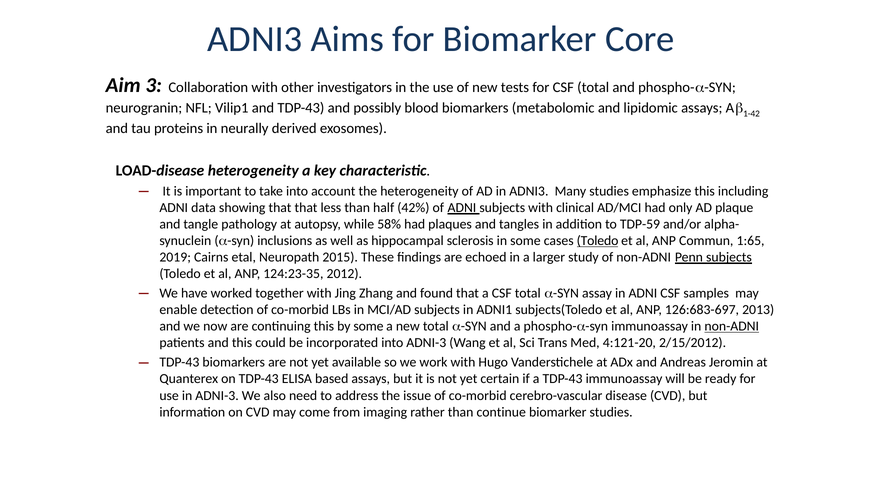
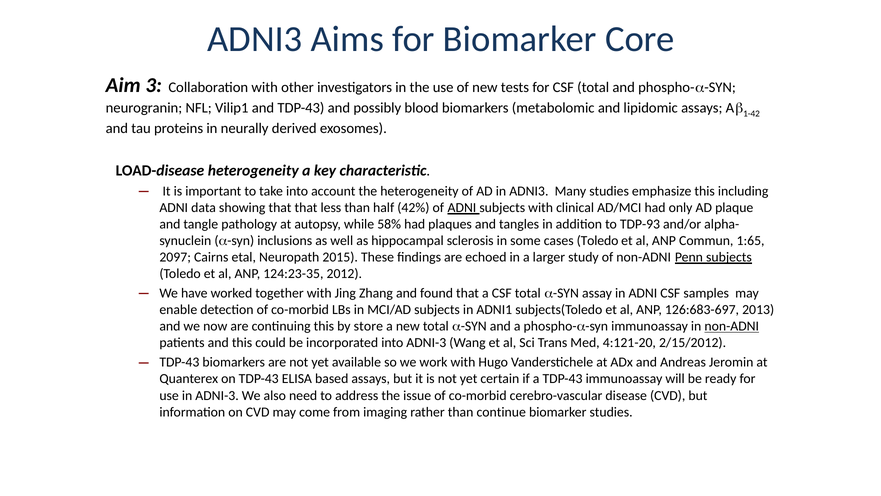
TDP-59: TDP-59 -> TDP-93
Toledo at (598, 241) underline: present -> none
2019: 2019 -> 2097
by some: some -> store
